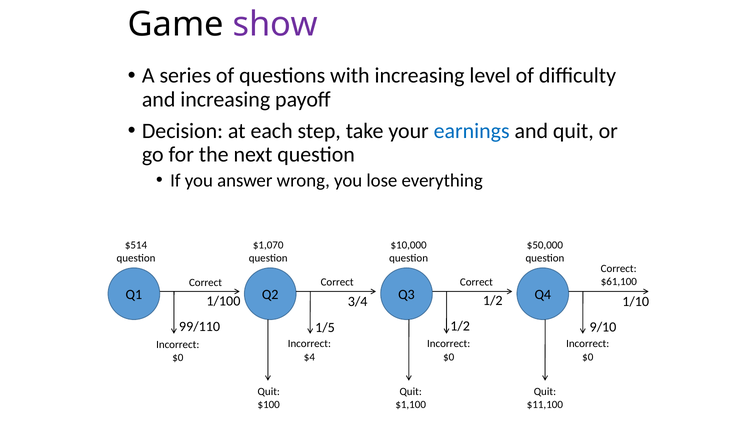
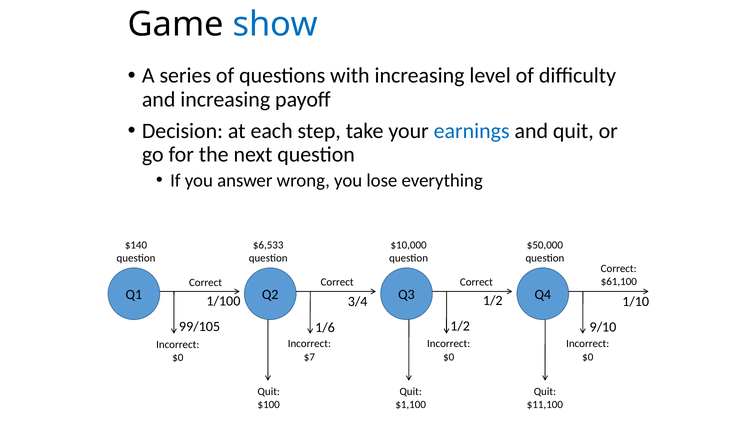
show colour: purple -> blue
$514: $514 -> $140
$1,070: $1,070 -> $6,533
99/110: 99/110 -> 99/105
1/5: 1/5 -> 1/6
$4: $4 -> $7
